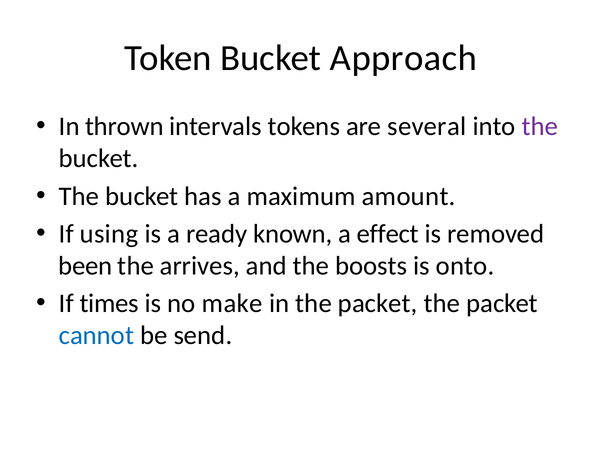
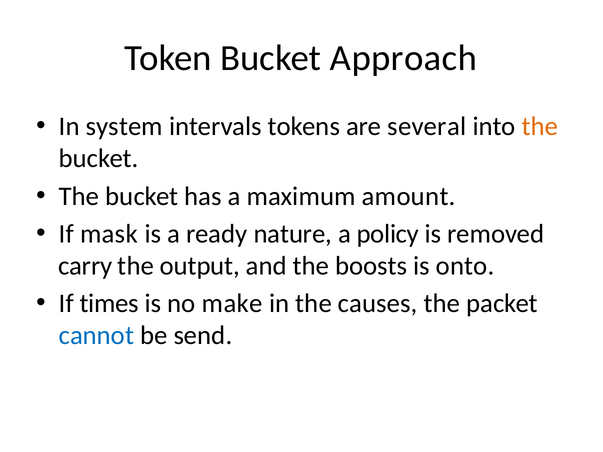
thrown: thrown -> system
the at (540, 127) colour: purple -> orange
using: using -> mask
known: known -> nature
effect: effect -> policy
been: been -> carry
arrives: arrives -> output
in the packet: packet -> causes
